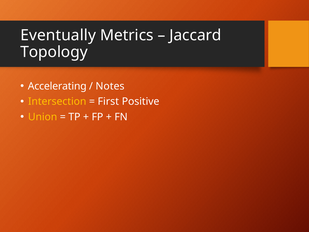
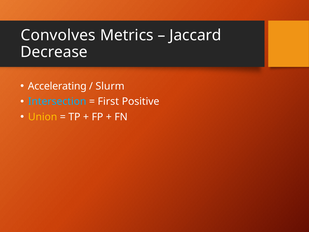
Eventually: Eventually -> Convolves
Topology: Topology -> Decrease
Notes: Notes -> Slurm
Intersection colour: yellow -> light blue
